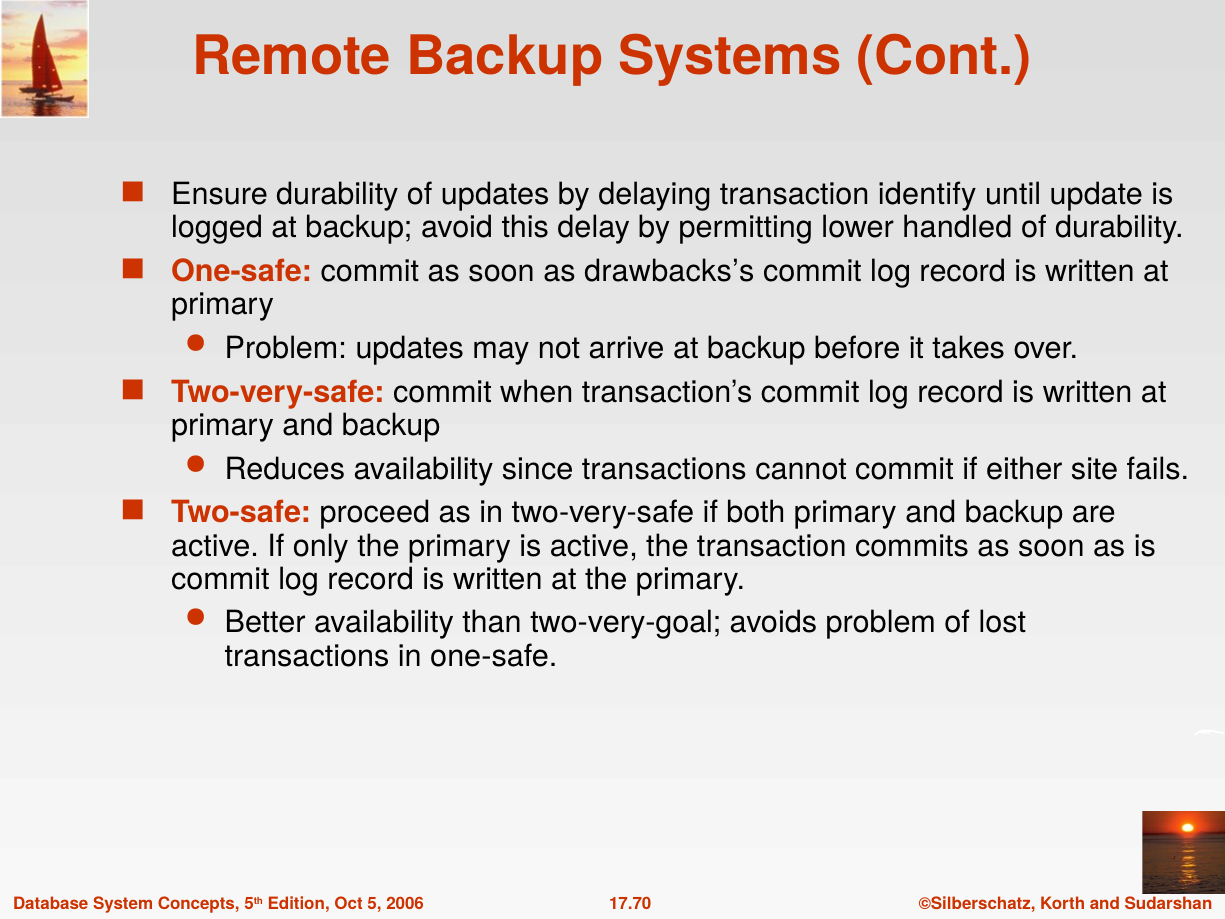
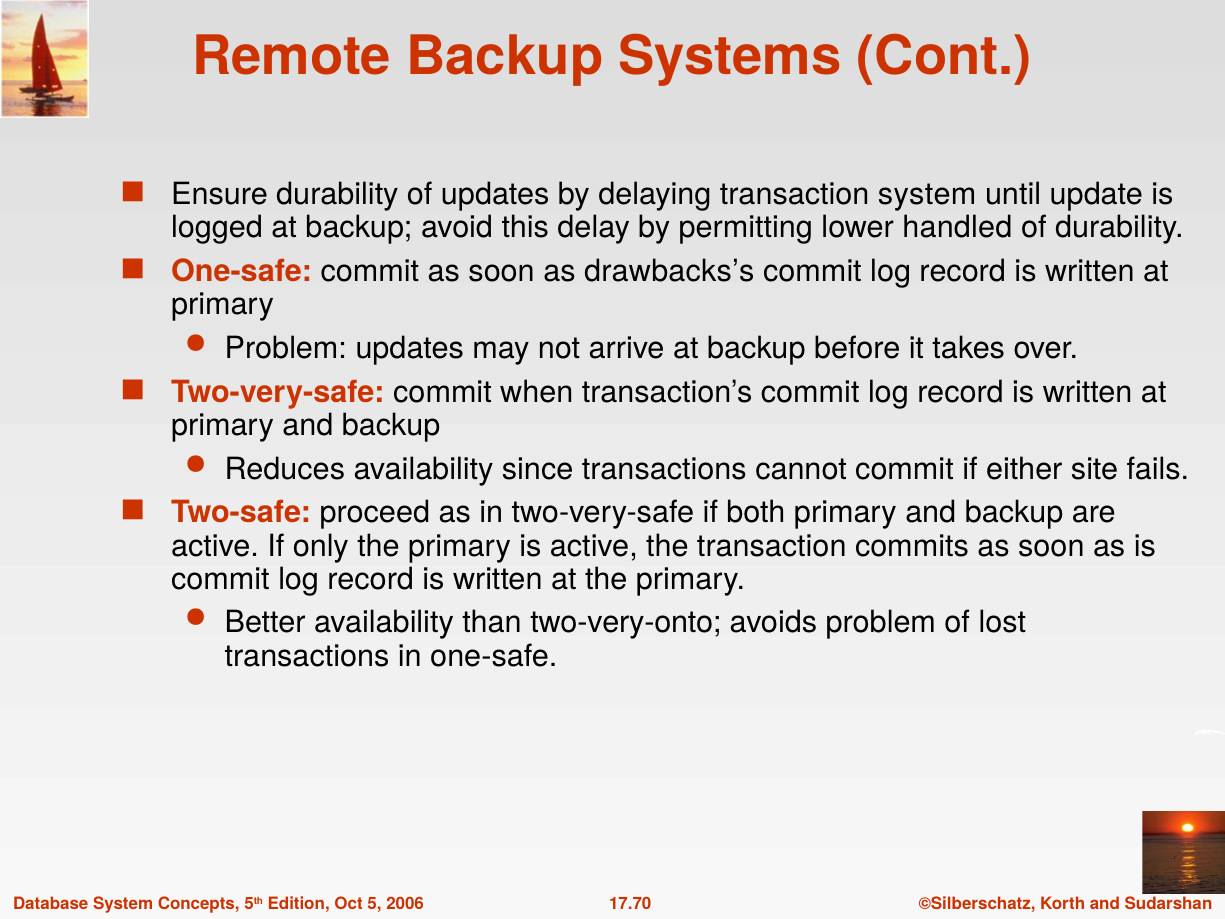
transaction identify: identify -> system
two-very-goal: two-very-goal -> two-very-onto
